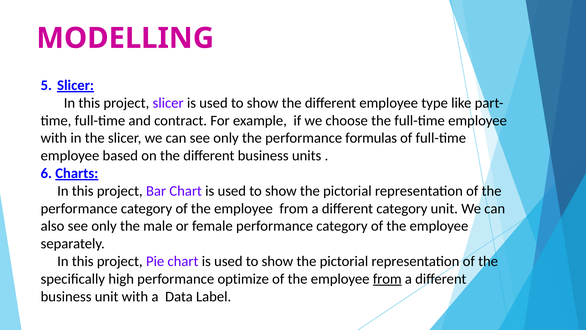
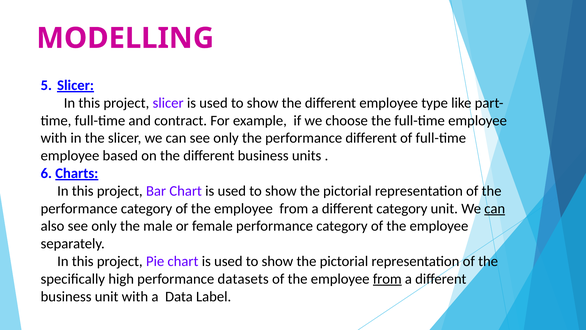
performance formulas: formulas -> different
can at (495, 208) underline: none -> present
optimize: optimize -> datasets
